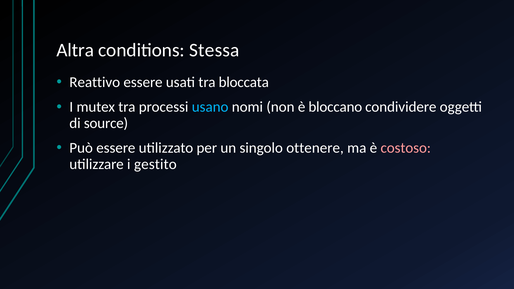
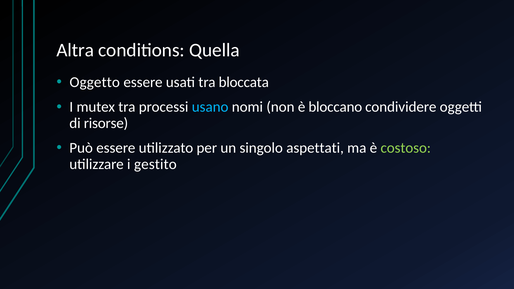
Stessa: Stessa -> Quella
Reattivo: Reattivo -> Oggetto
source: source -> risorse
ottenere: ottenere -> aspettati
costoso colour: pink -> light green
